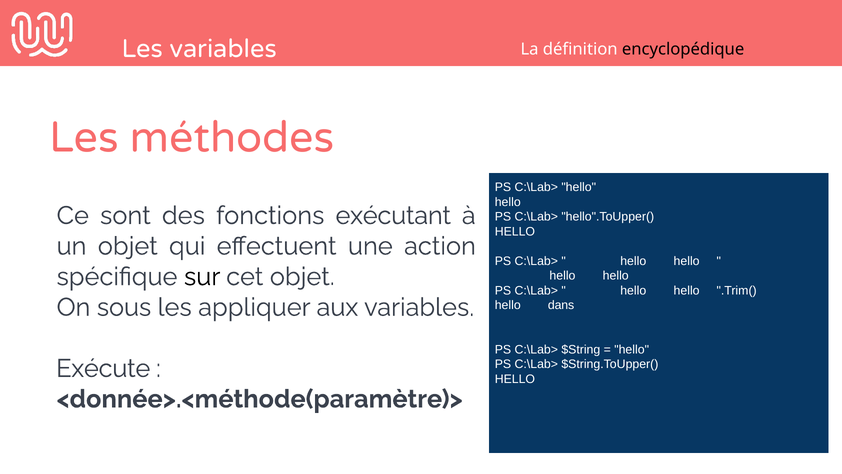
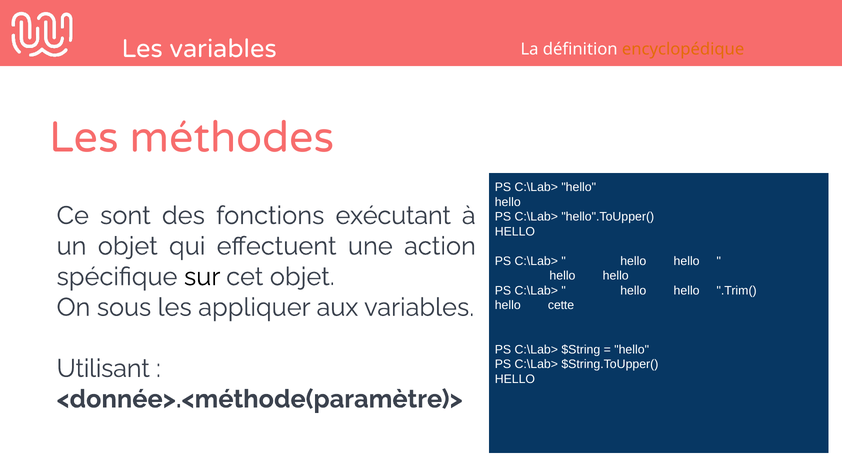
encyclopédique colour: black -> orange
dans: dans -> cette
Exécute: Exécute -> Utilisant
